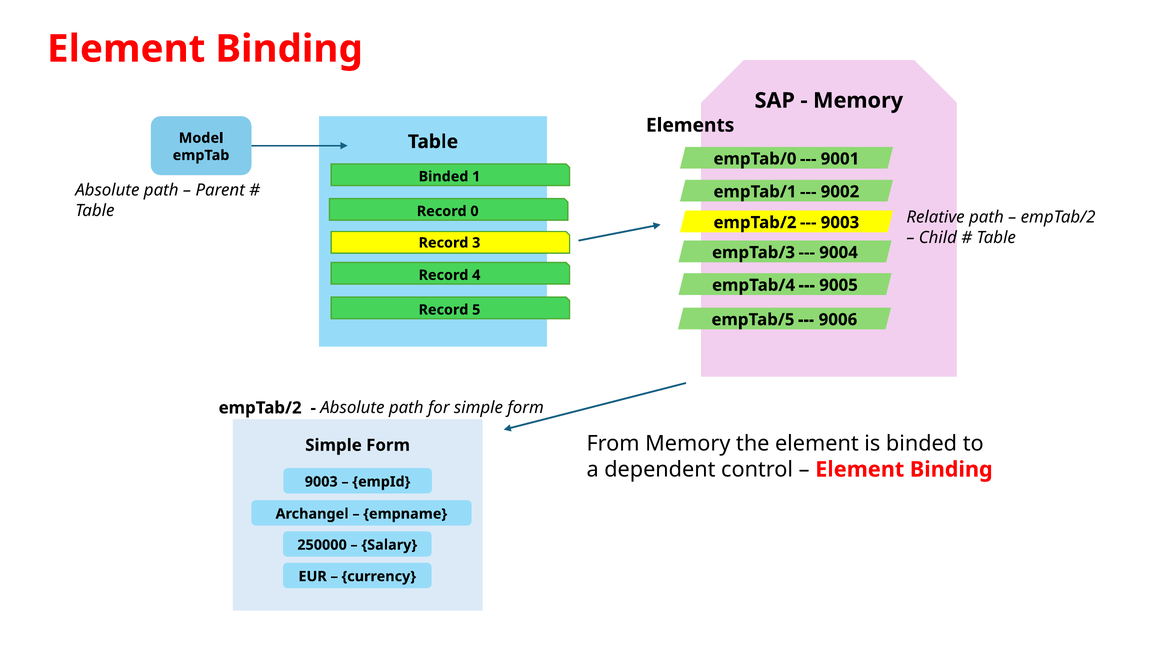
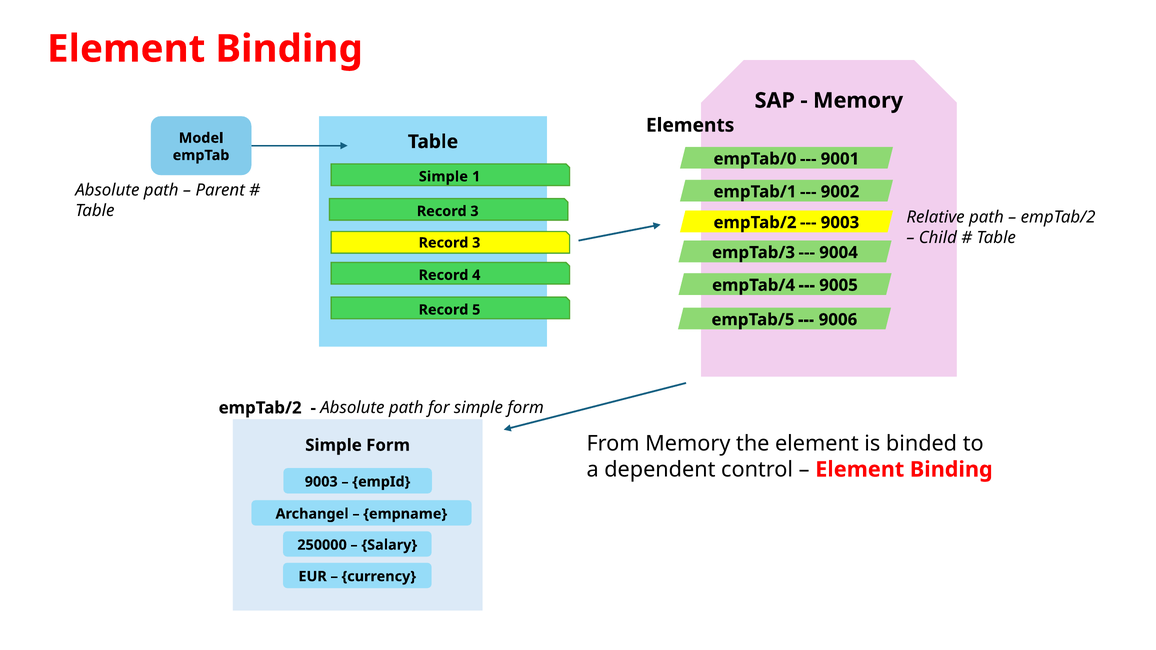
Binded at (443, 177): Binded -> Simple
0 at (475, 211): 0 -> 3
